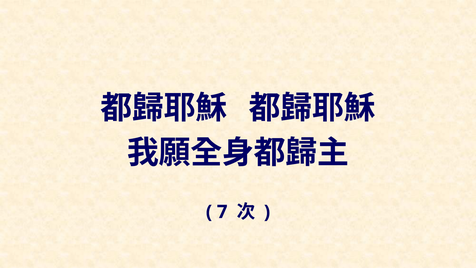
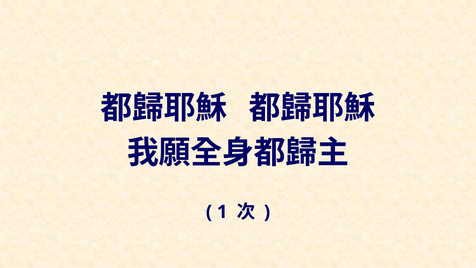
7: 7 -> 1
